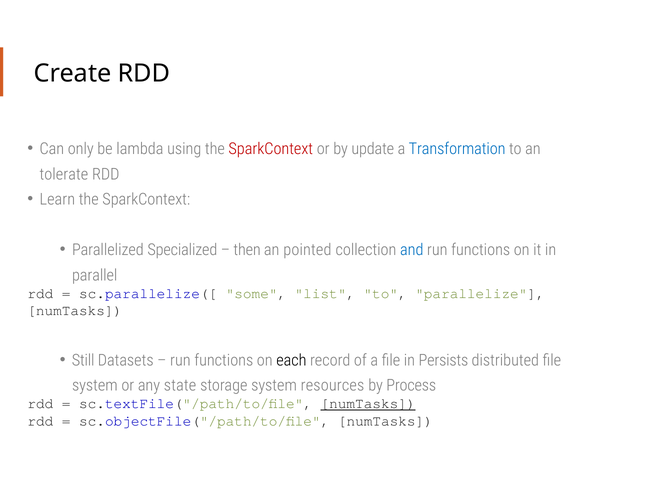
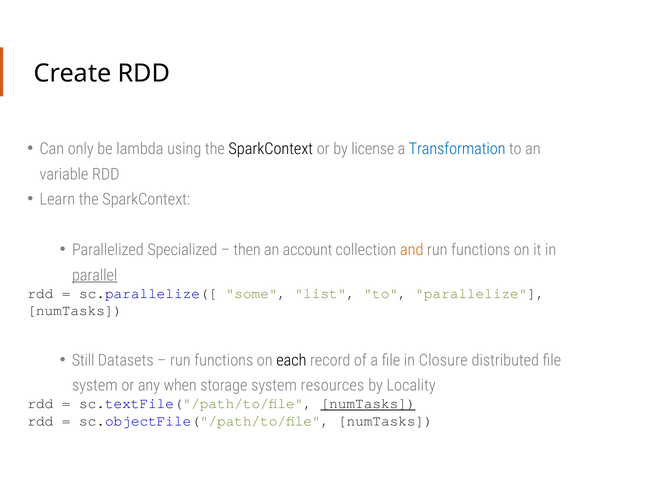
SparkContext at (271, 149) colour: red -> black
update: update -> license
tolerate: tolerate -> variable
pointed: pointed -> account
and colour: blue -> orange
parallel underline: none -> present
Persists: Persists -> Closure
state: state -> when
Process: Process -> Locality
